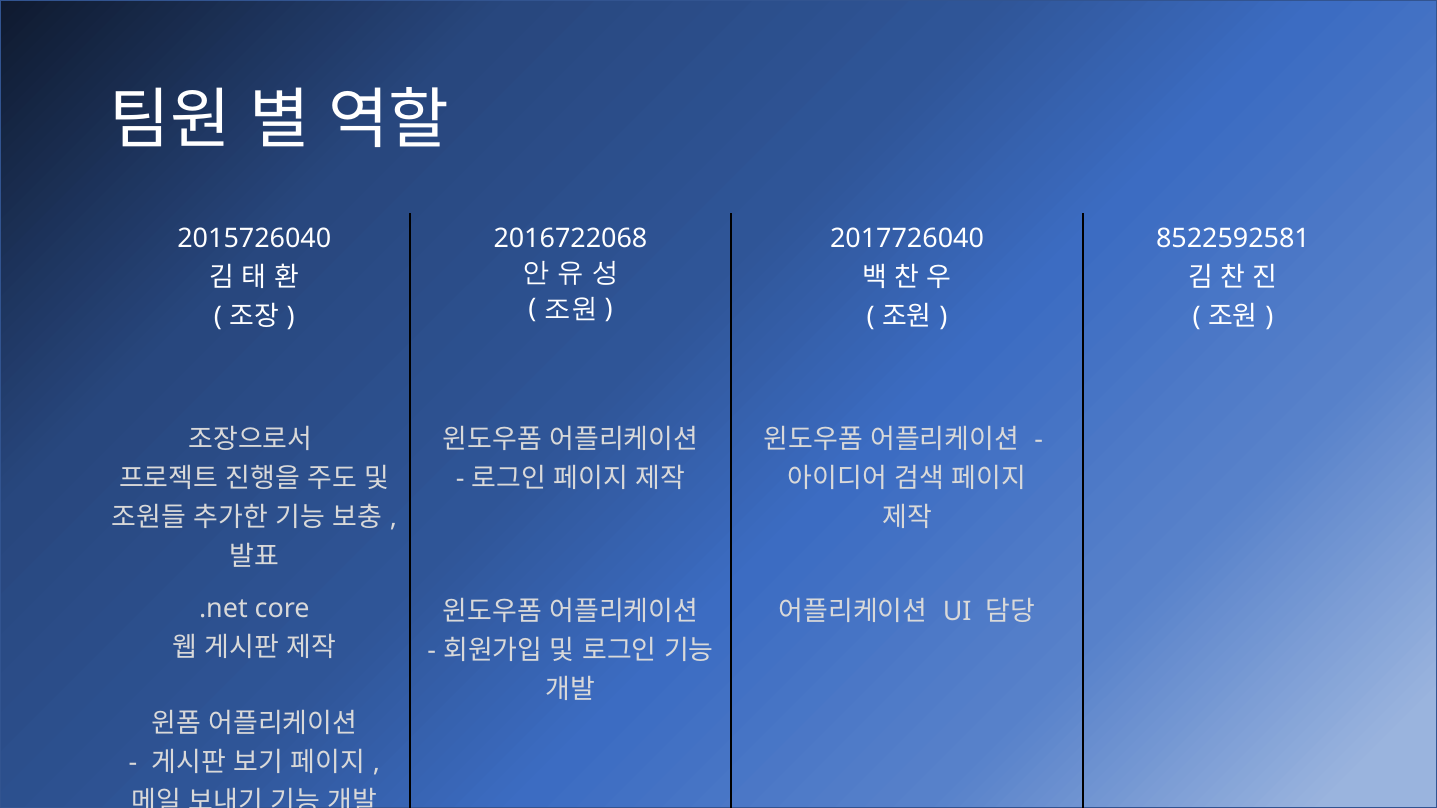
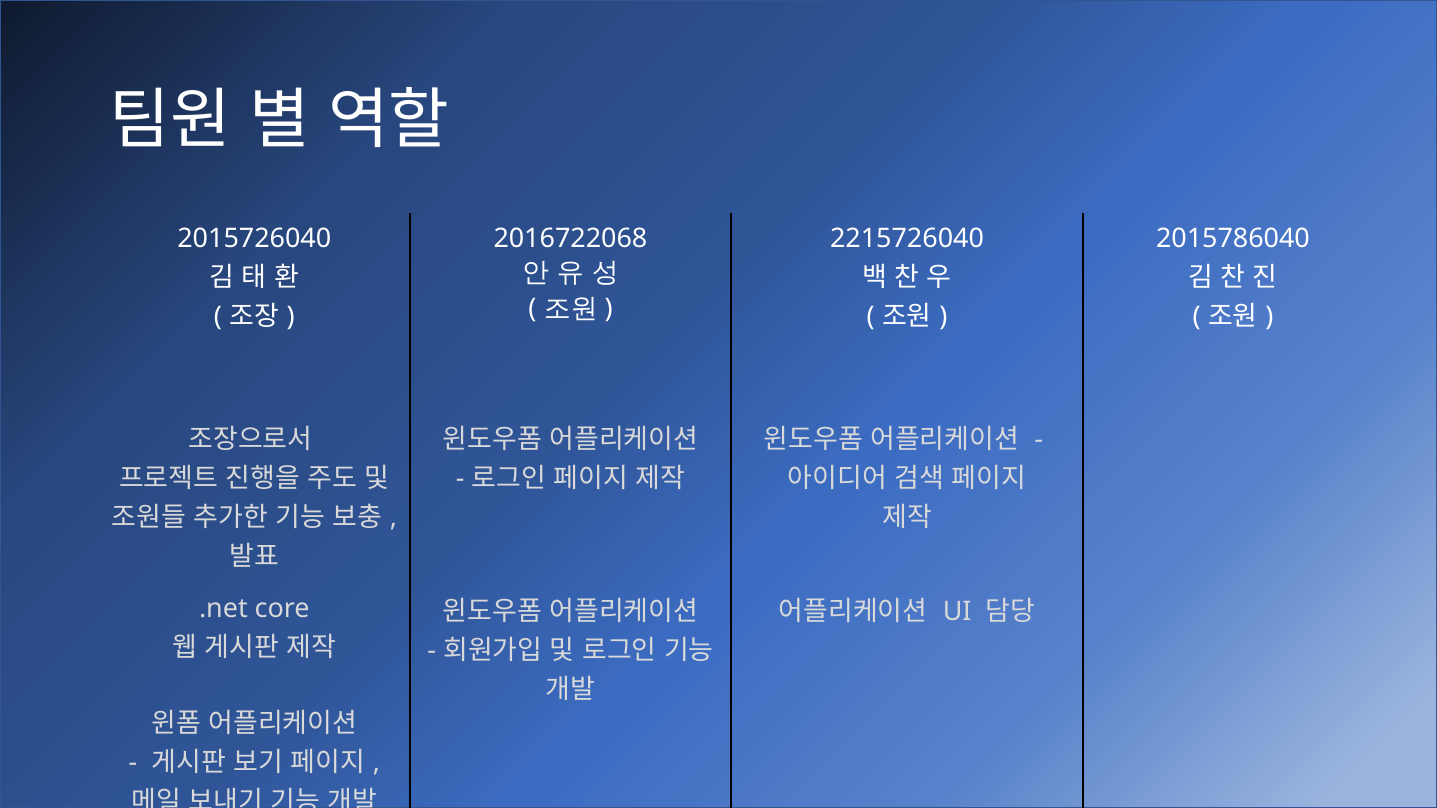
2017726040: 2017726040 -> 2215726040
8522592581: 8522592581 -> 2015786040
